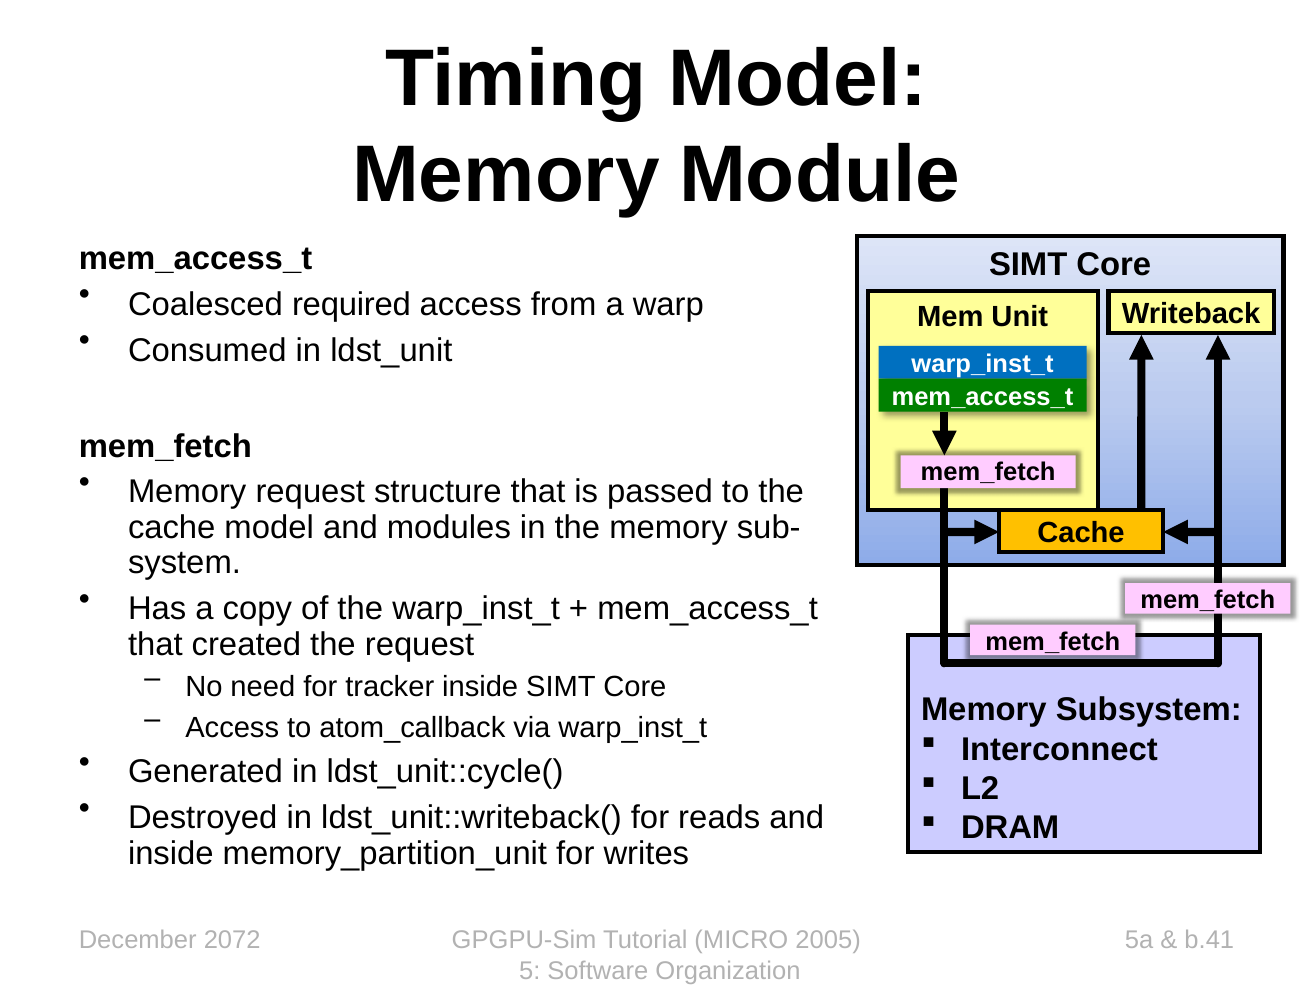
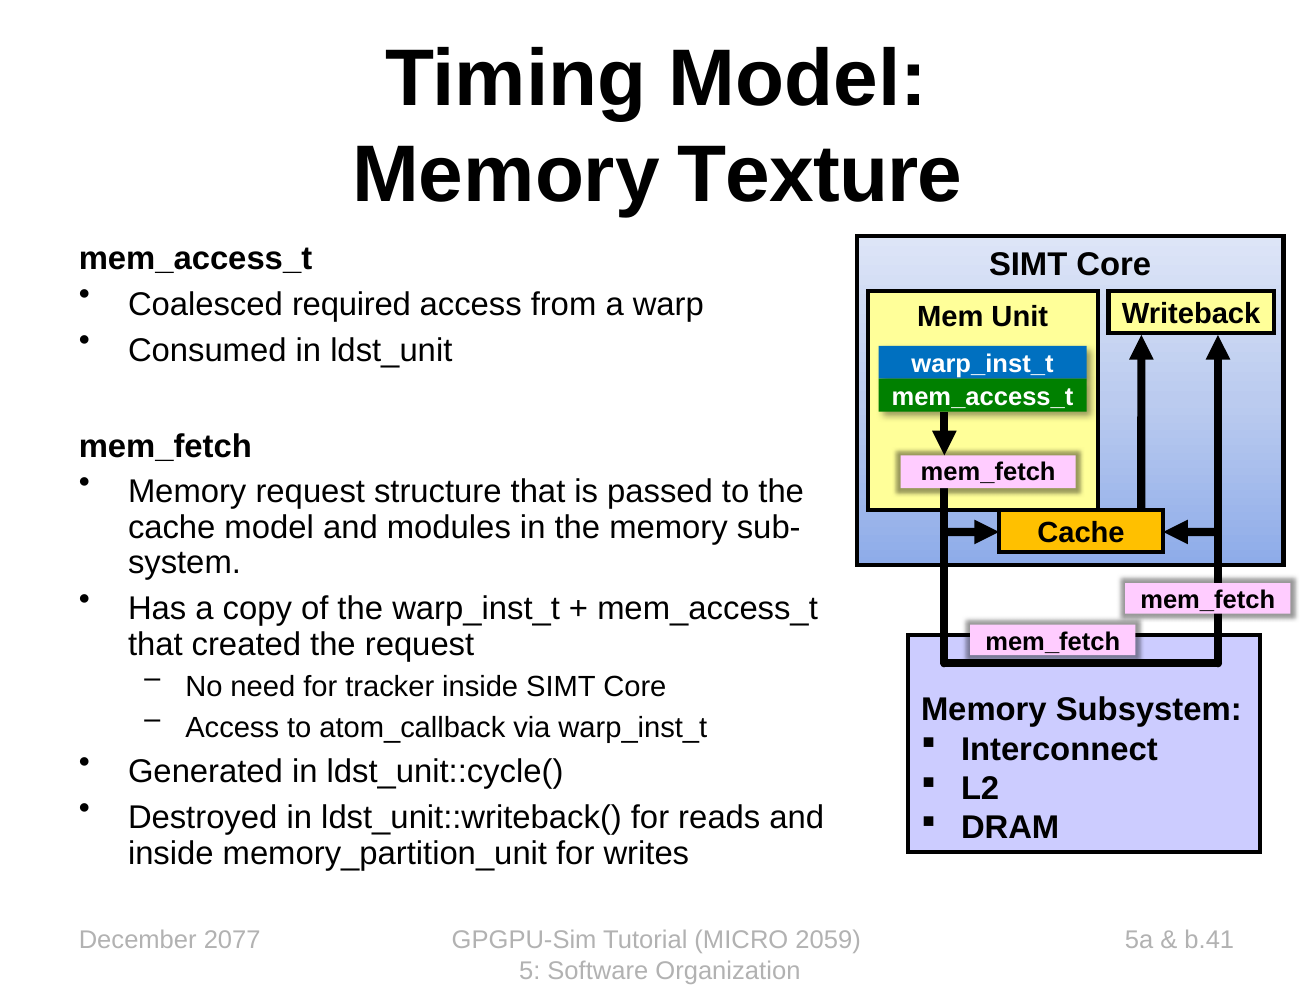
Module: Module -> Texture
2072: 2072 -> 2077
2005: 2005 -> 2059
